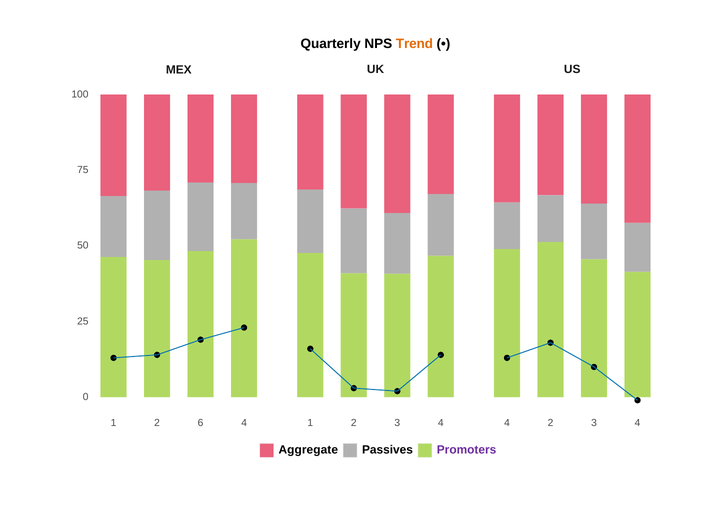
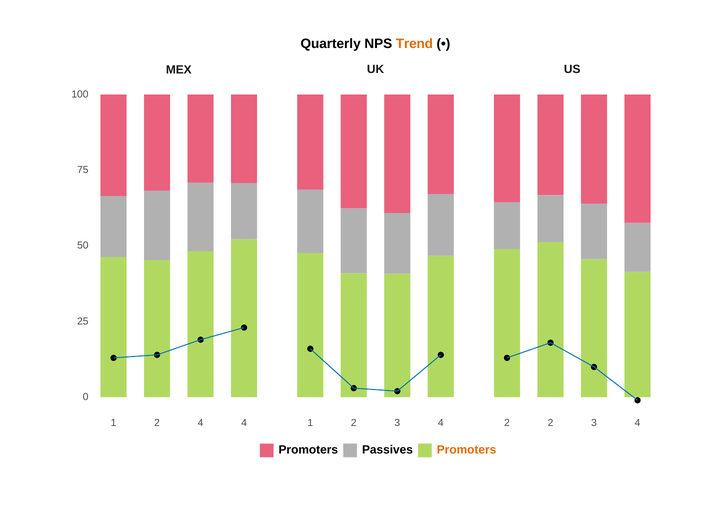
2 6: 6 -> 4
4 4: 4 -> 2
Aggregate at (308, 450): Aggregate -> Promoters
Promoters at (467, 450) colour: purple -> orange
